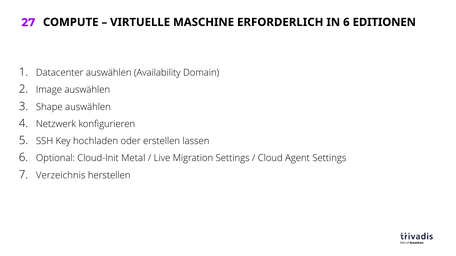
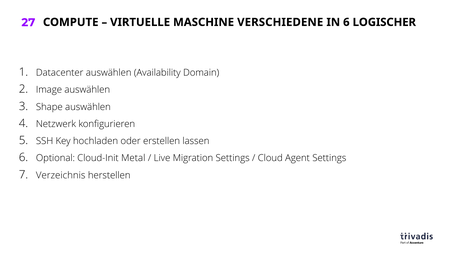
ERFORDERLICH: ERFORDERLICH -> VERSCHIEDENE
EDITIONEN: EDITIONEN -> LOGISCHER
